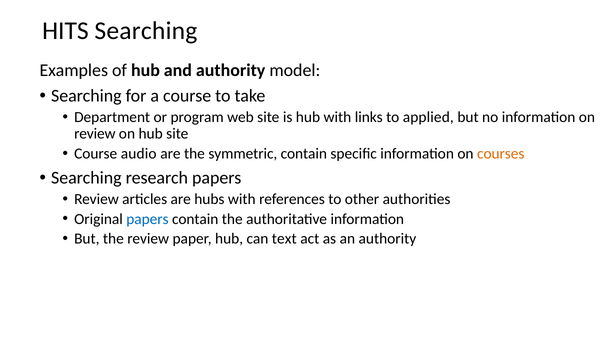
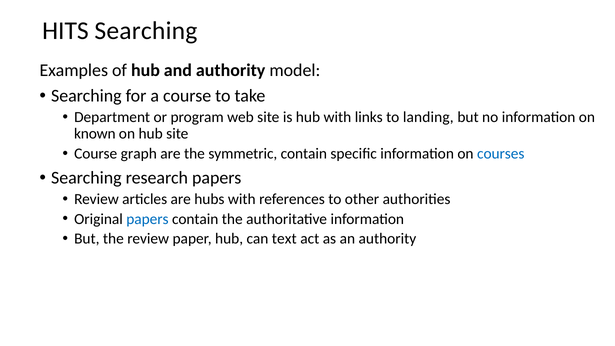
applied: applied -> landing
review at (95, 134): review -> known
audio: audio -> graph
courses colour: orange -> blue
